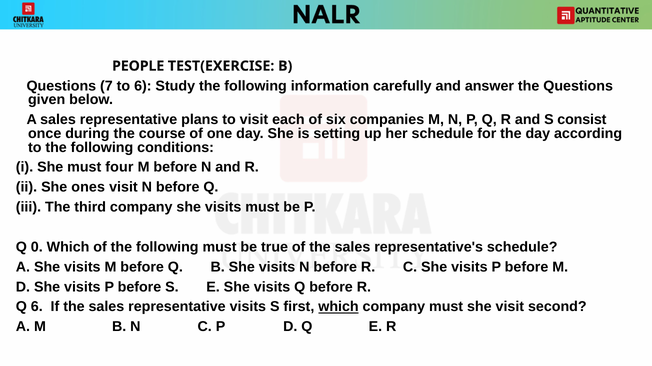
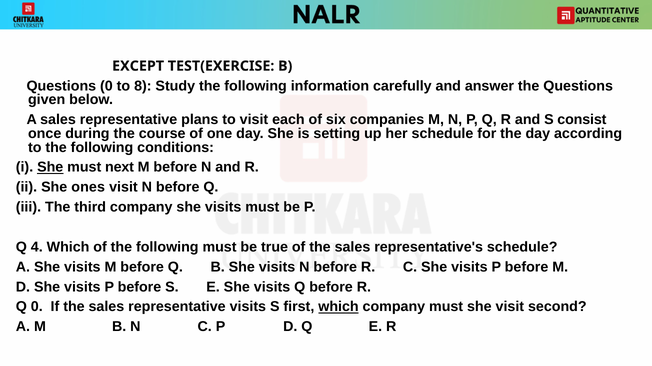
PEOPLE: PEOPLE -> EXCEPT
Questions 7: 7 -> 0
to 6: 6 -> 8
She at (50, 168) underline: none -> present
four: four -> next
0: 0 -> 4
Q 6: 6 -> 0
